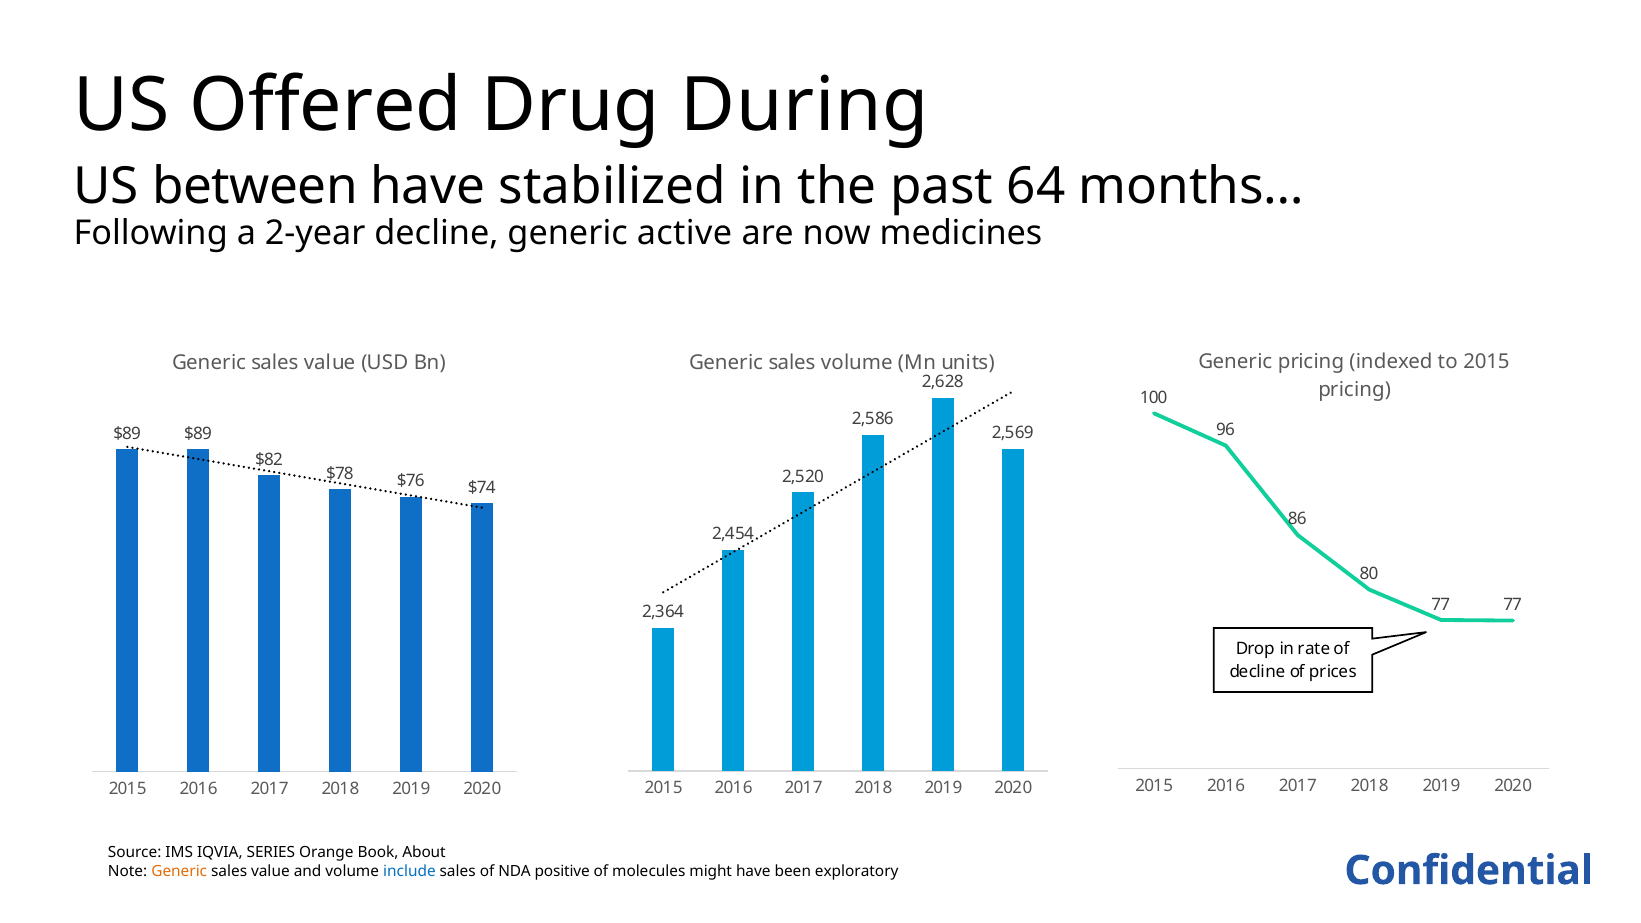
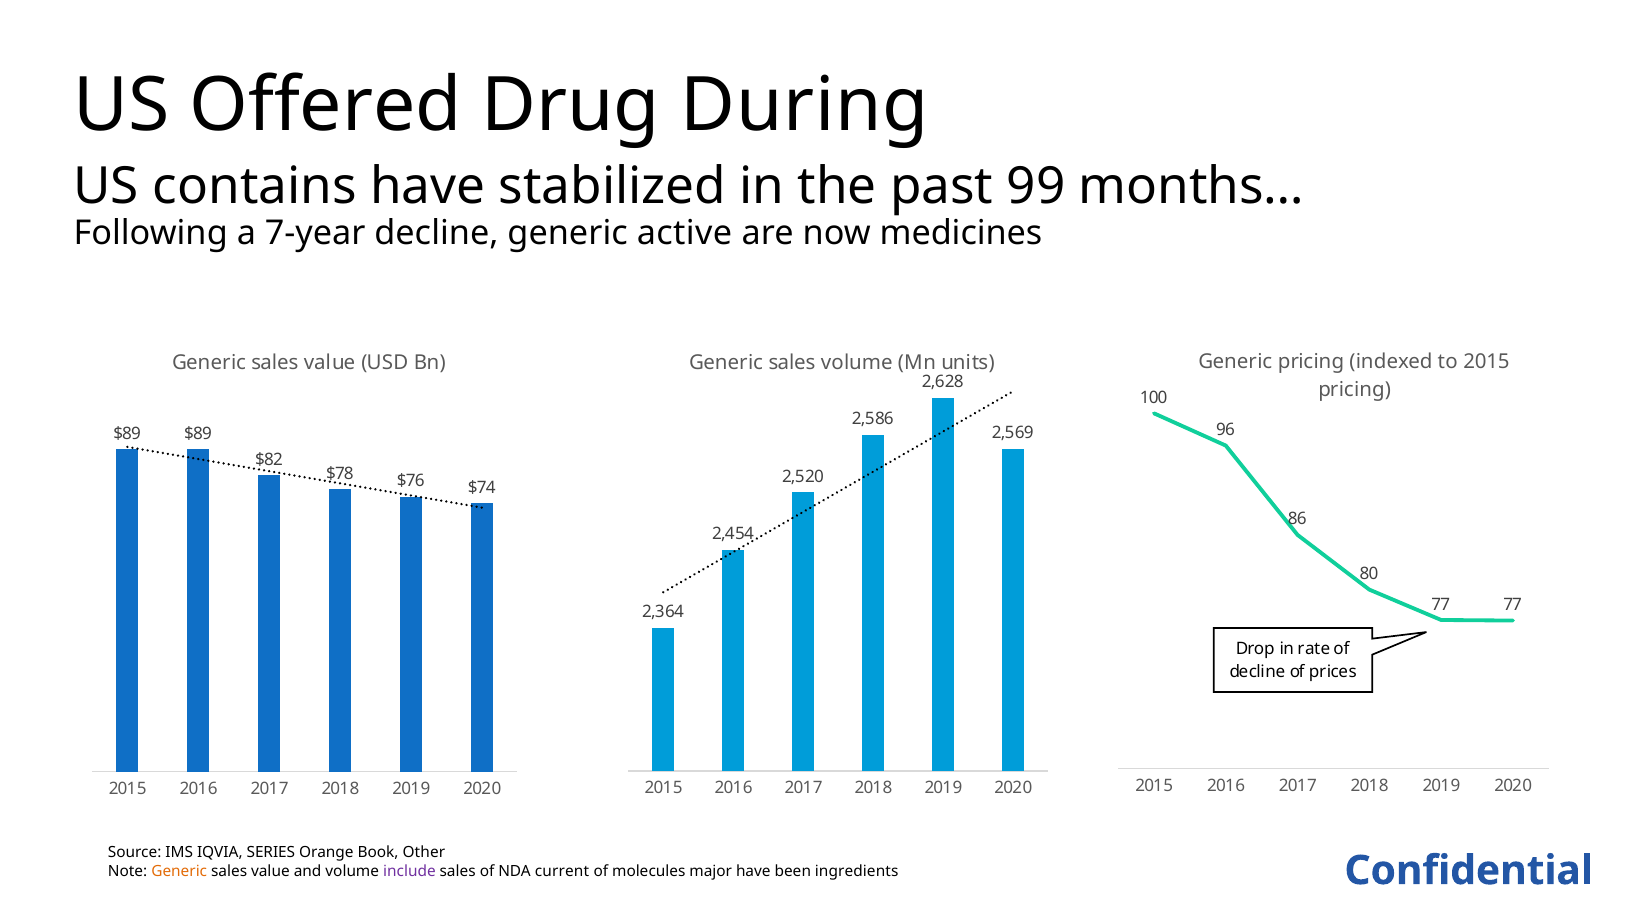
between: between -> contains
64: 64 -> 99
2-year: 2-year -> 7-year
About: About -> Other
include colour: blue -> purple
positive: positive -> current
might: might -> major
exploratory: exploratory -> ingredients
